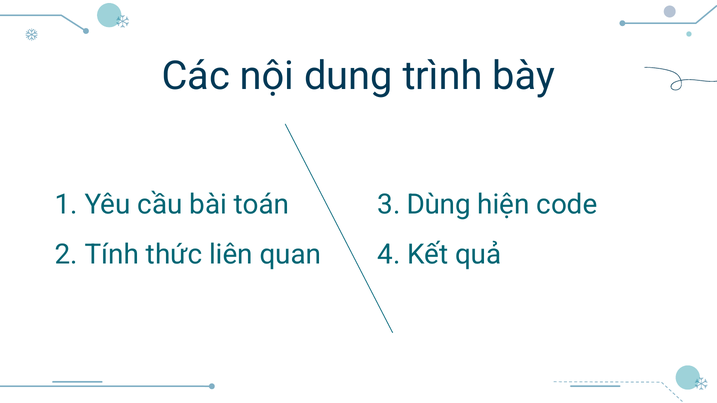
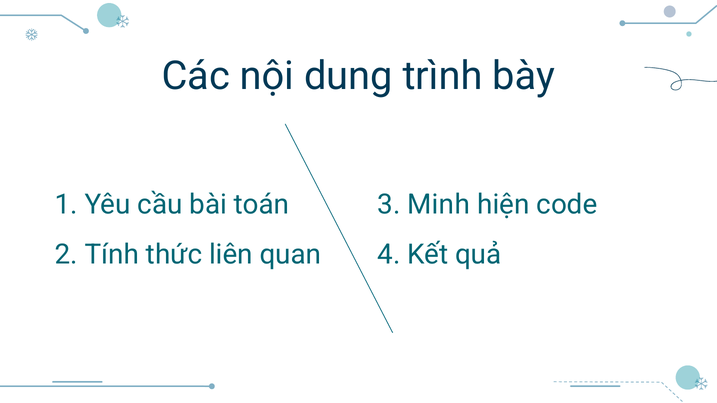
Dùng: Dùng -> Minh
